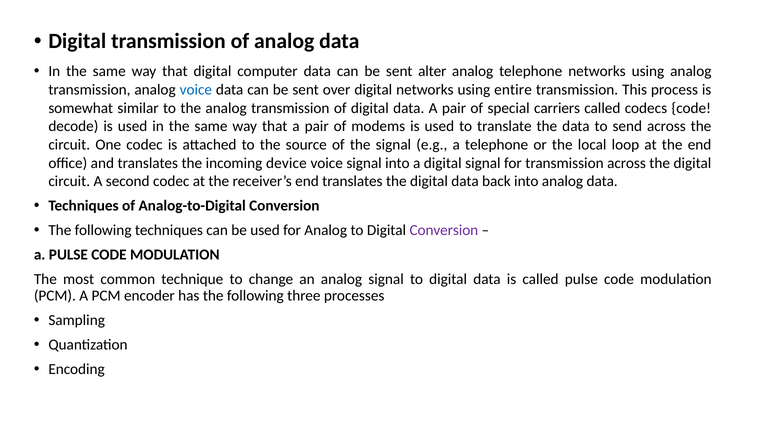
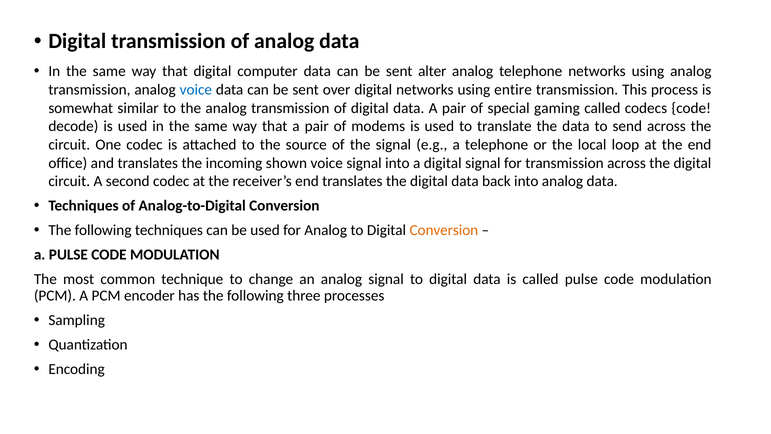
carriers: carriers -> gaming
device: device -> shown
Conversion at (444, 230) colour: purple -> orange
